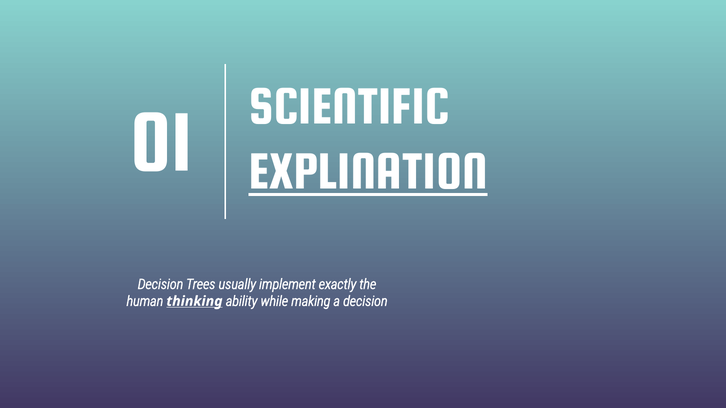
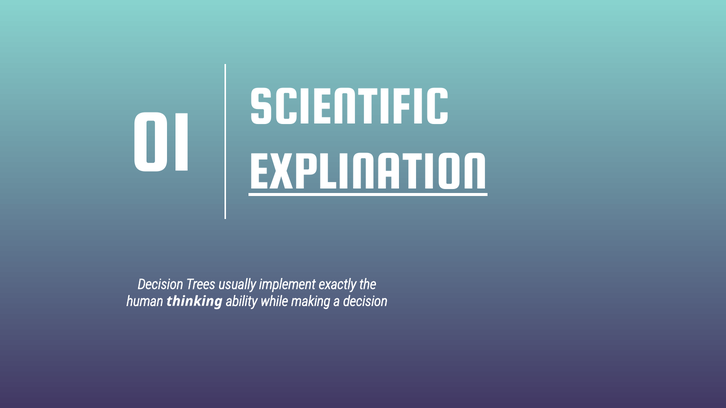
thinking underline: present -> none
